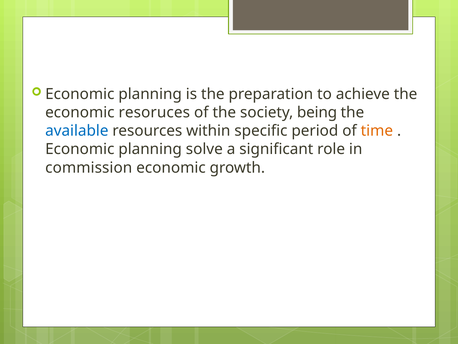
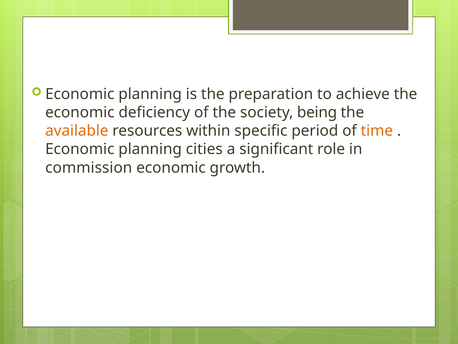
resoruces: resoruces -> deficiency
available colour: blue -> orange
solve: solve -> cities
